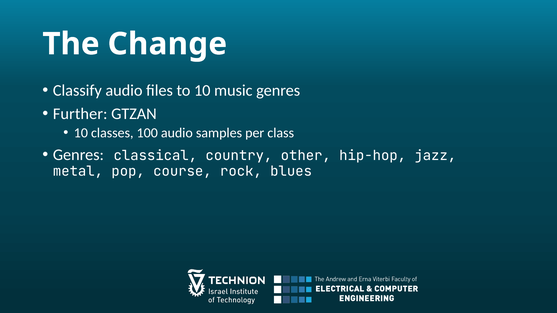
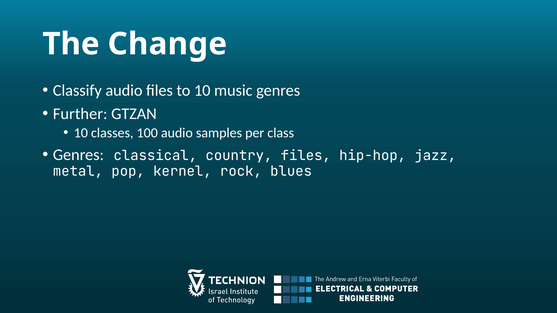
country other: other -> files
course: course -> kernel
